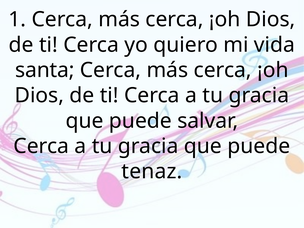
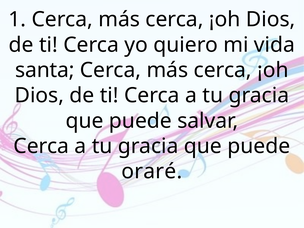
tenaz: tenaz -> oraré
